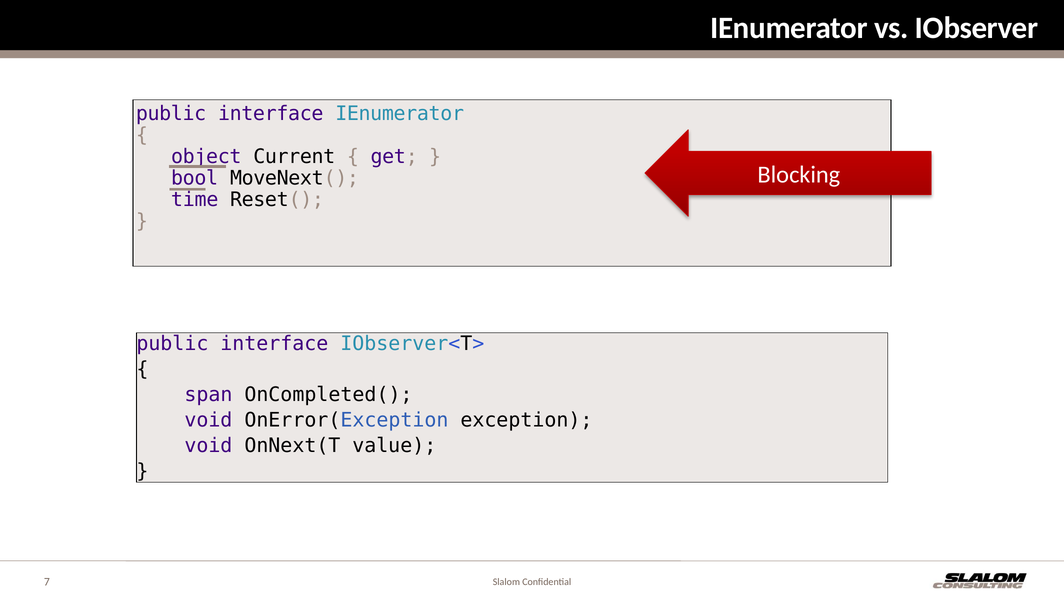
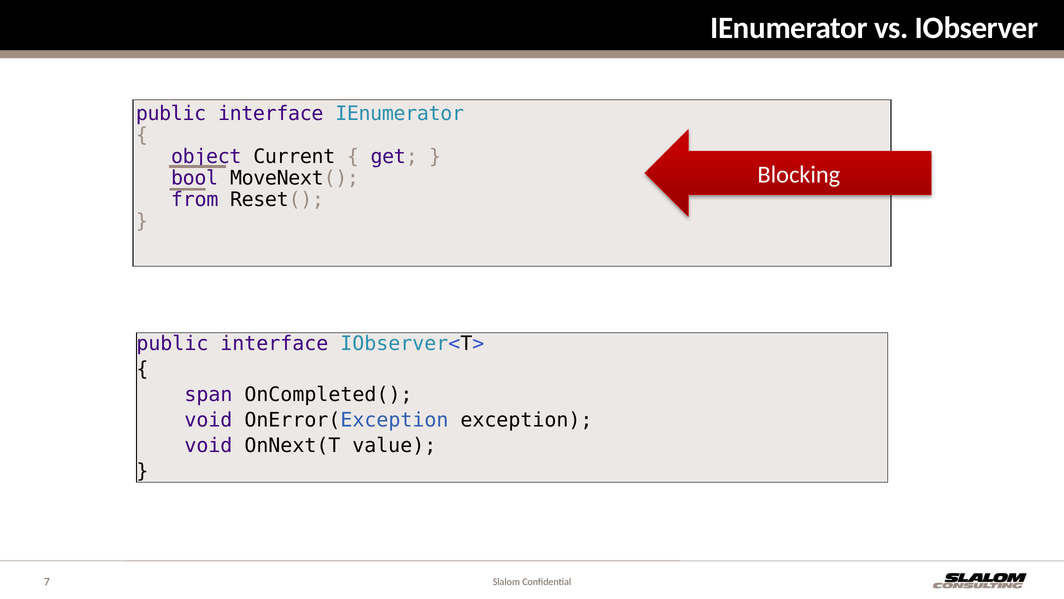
time: time -> from
